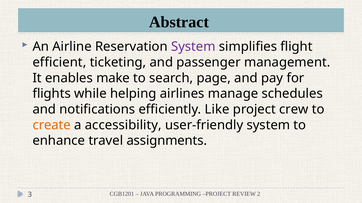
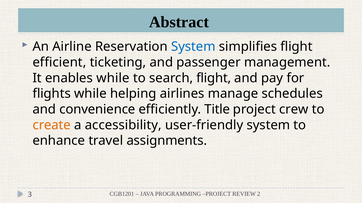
System at (193, 47) colour: purple -> blue
enables make: make -> while
search page: page -> flight
notifications: notifications -> convenience
Like: Like -> Title
